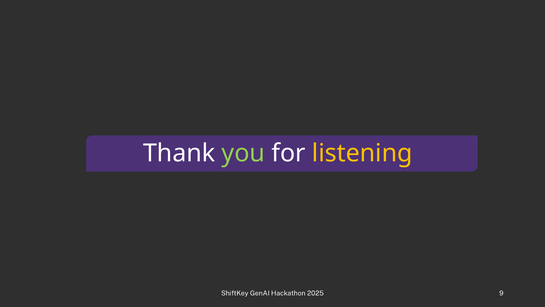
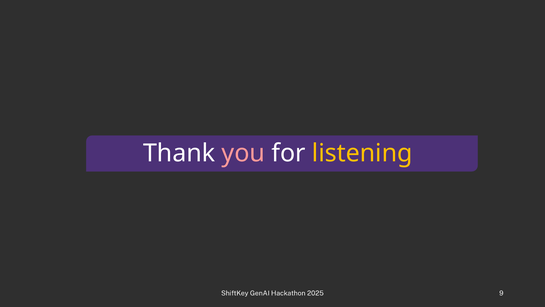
you colour: light green -> pink
